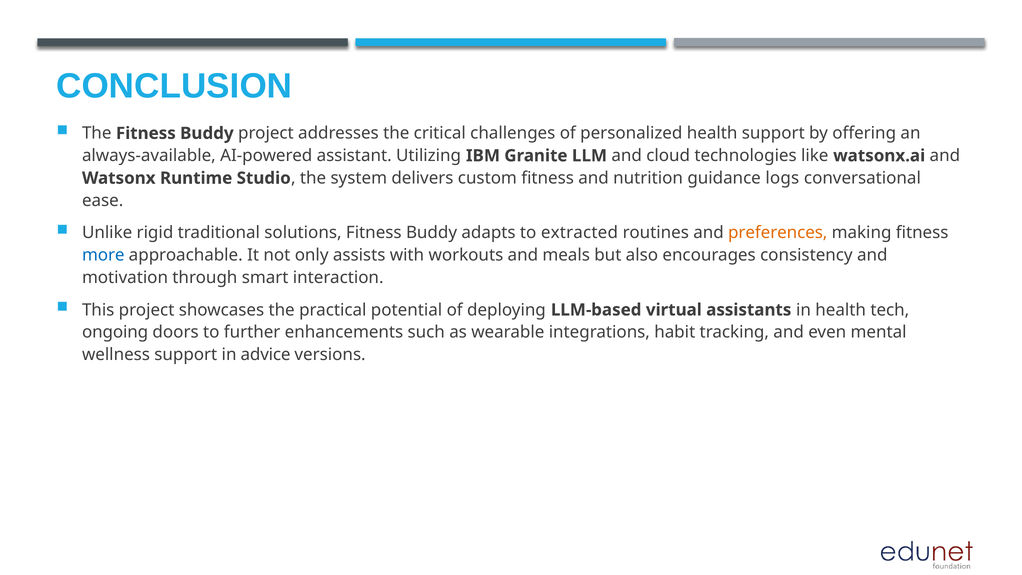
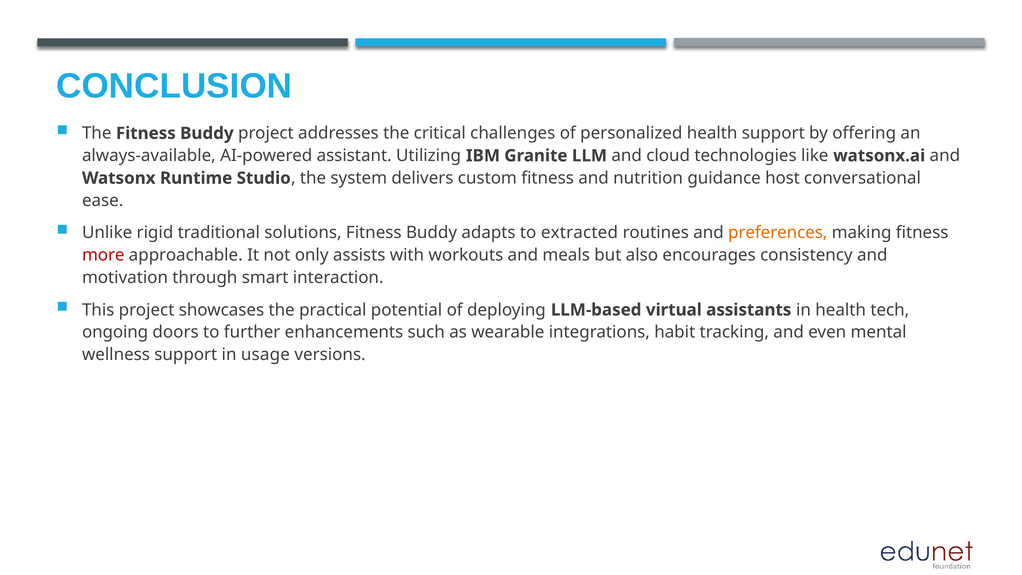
logs: logs -> host
more colour: blue -> red
advice: advice -> usage
